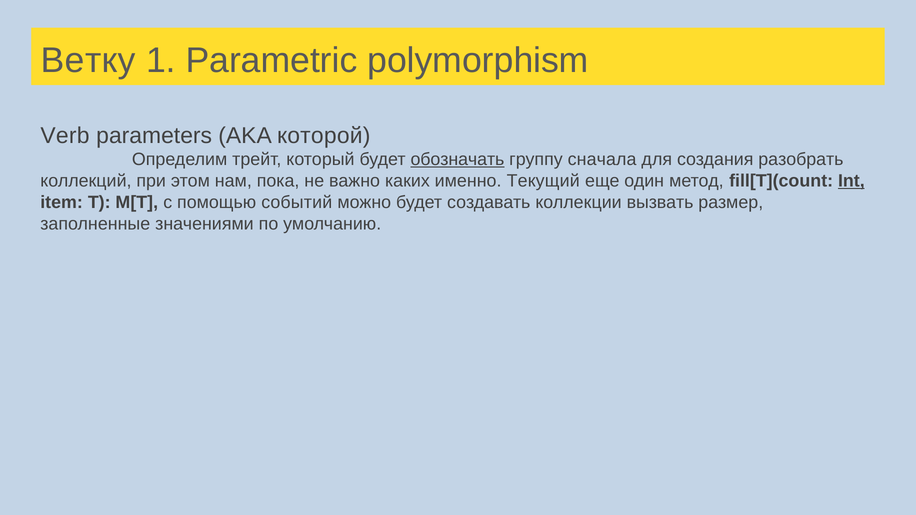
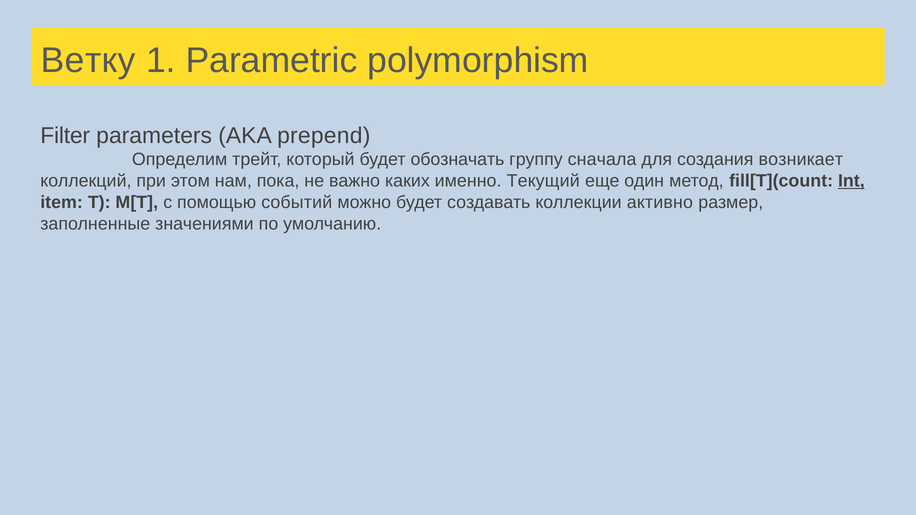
Verb: Verb -> Filter
которой: которой -> prepend
обозначать underline: present -> none
разобрать: разобрать -> возникает
вызвать: вызвать -> активно
